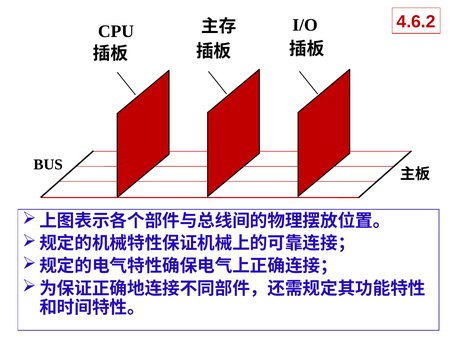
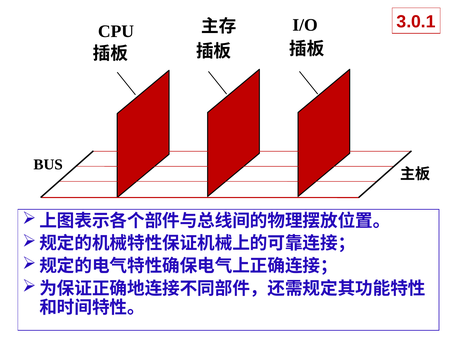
4.6.2: 4.6.2 -> 3.0.1
